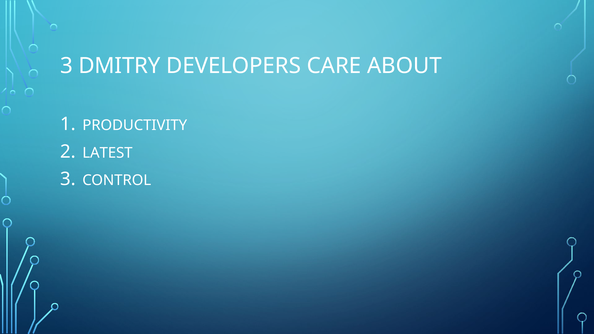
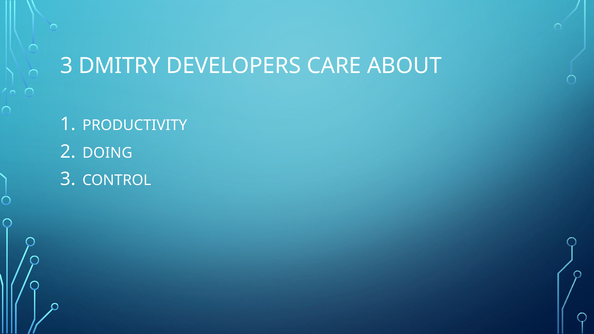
LATEST: LATEST -> DOING
